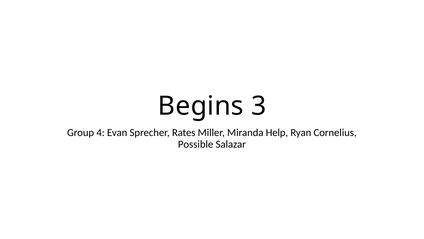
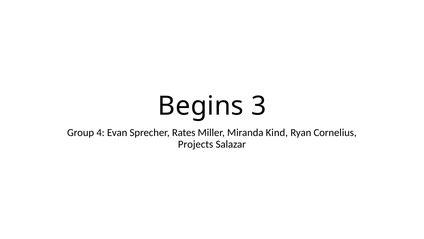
Help: Help -> Kind
Possible: Possible -> Projects
